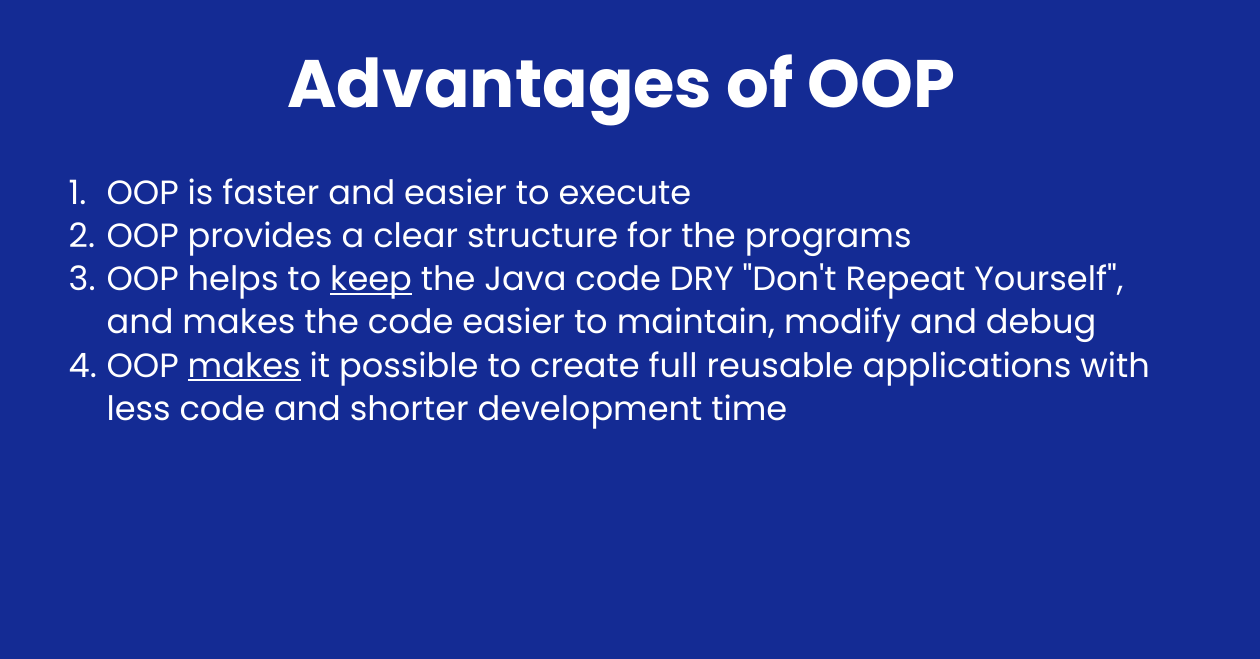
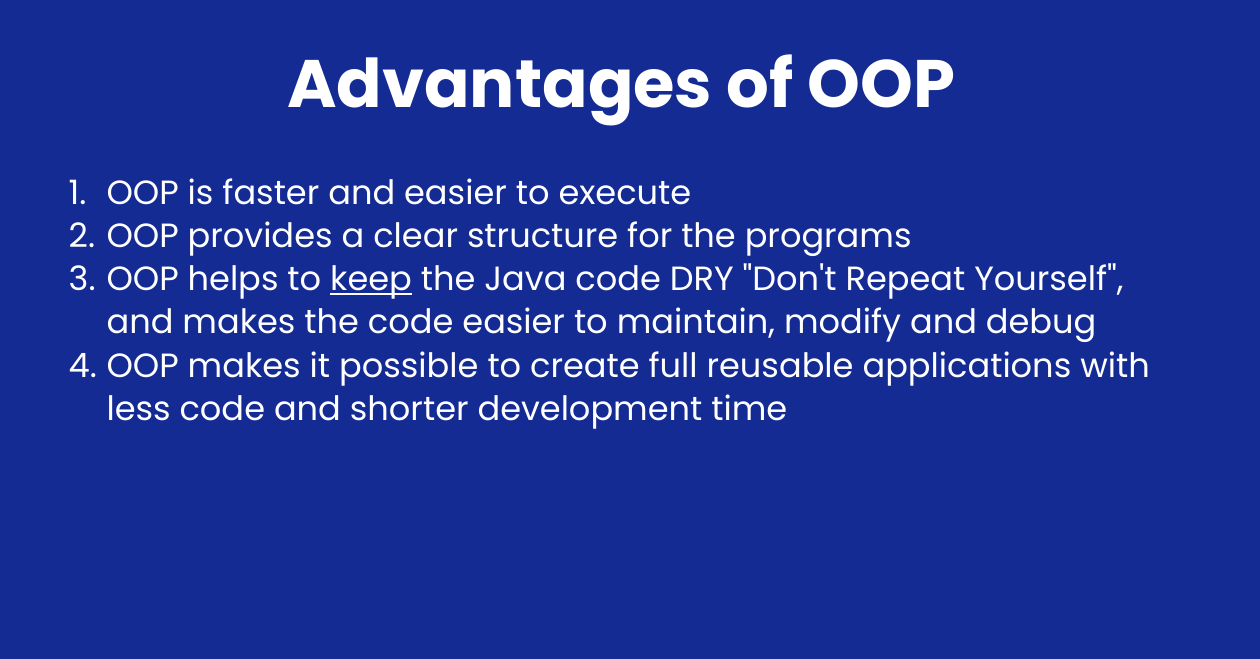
makes at (244, 366) underline: present -> none
